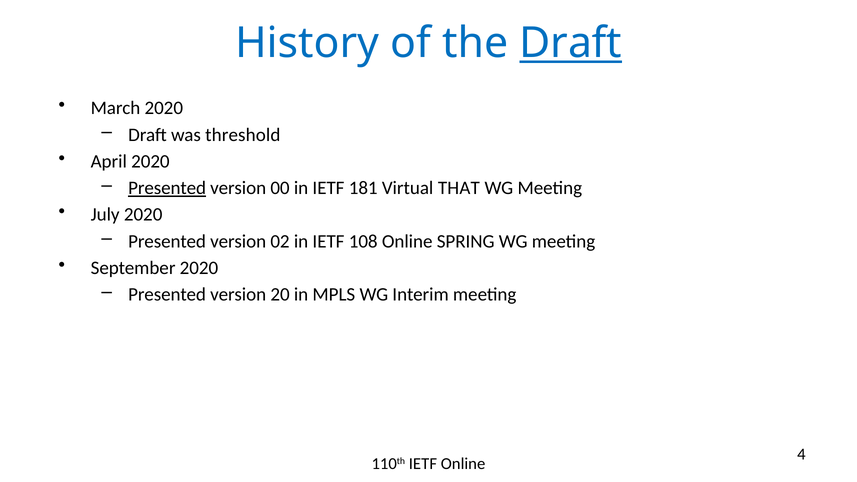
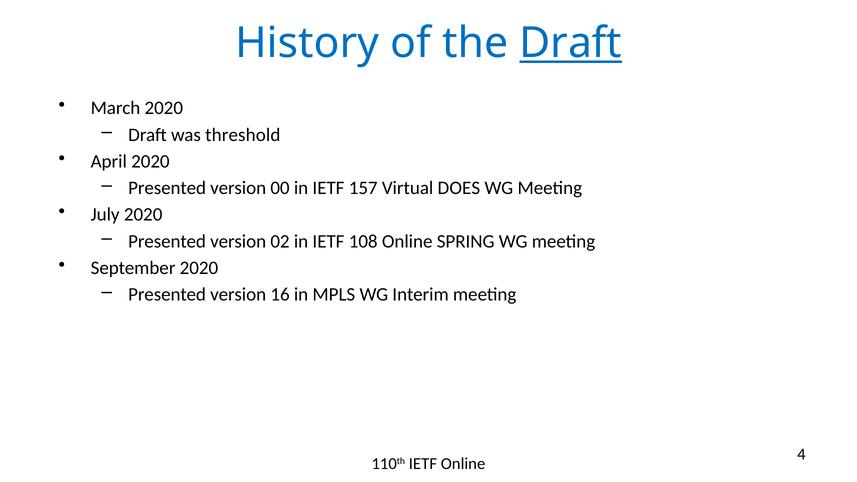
Presented at (167, 188) underline: present -> none
181: 181 -> 157
THAT: THAT -> DOES
20: 20 -> 16
